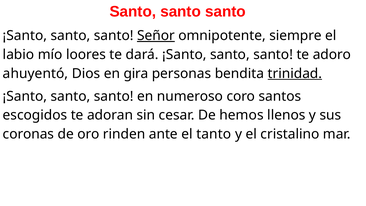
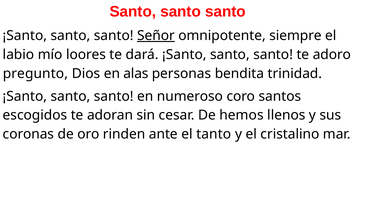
ahuyentó: ahuyentó -> pregunto
gira: gira -> alas
trinidad underline: present -> none
